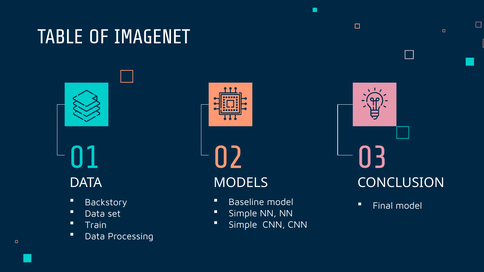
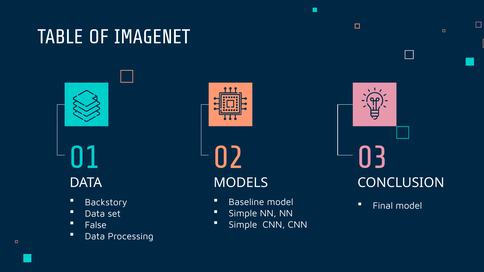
Train: Train -> False
